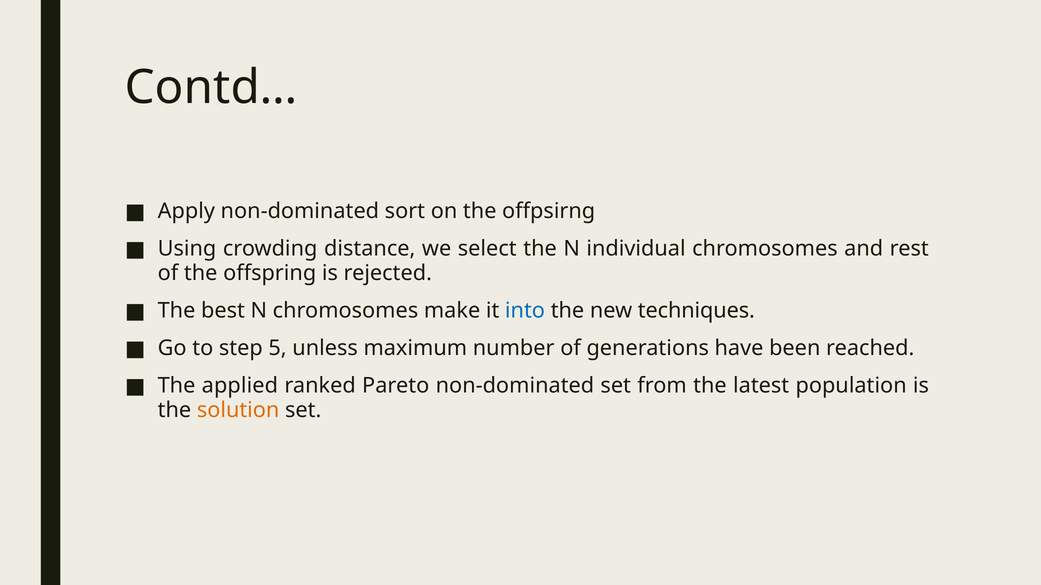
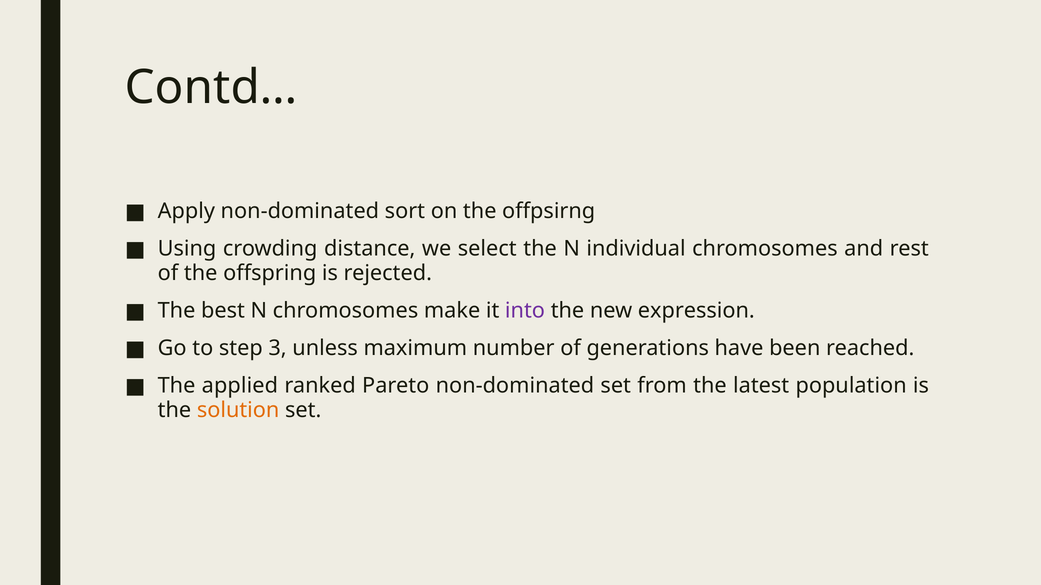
into colour: blue -> purple
techniques: techniques -> expression
5: 5 -> 3
